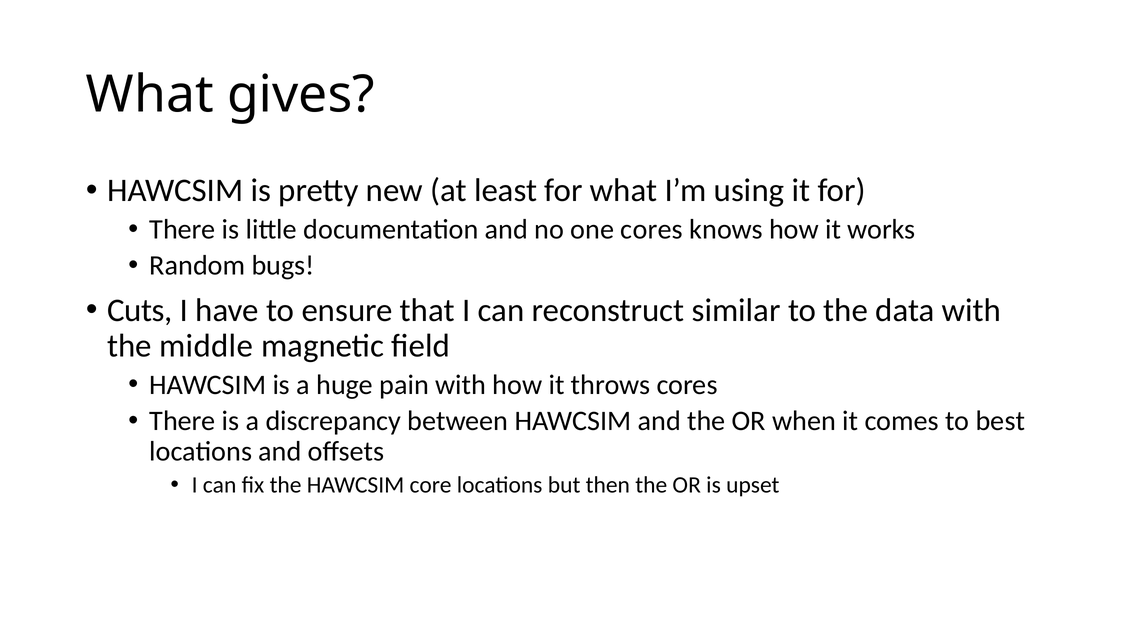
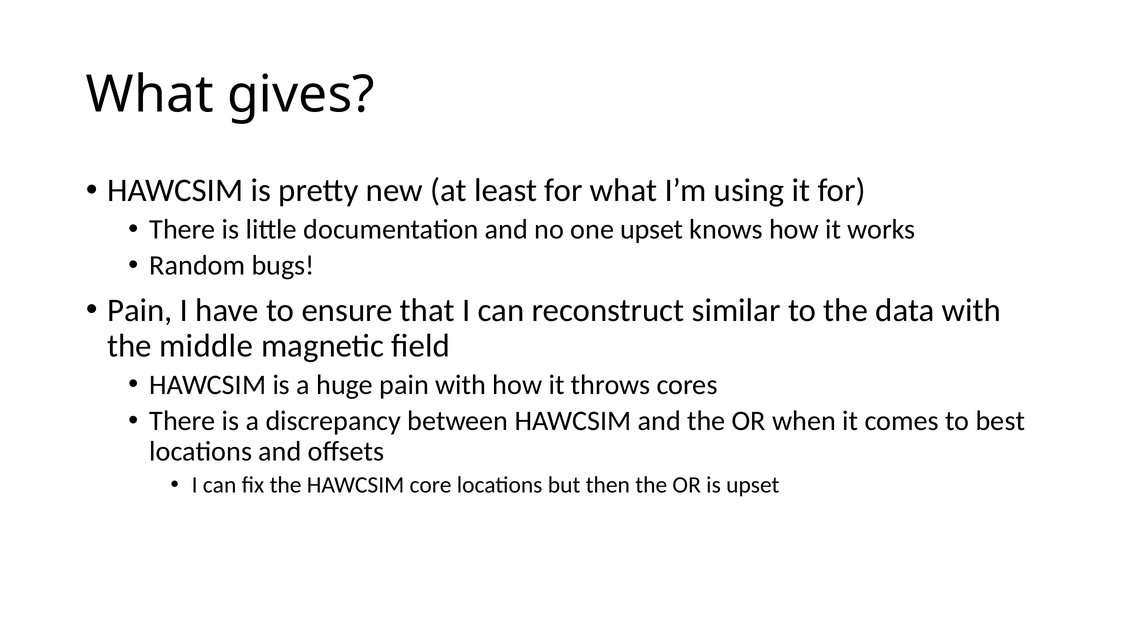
one cores: cores -> upset
Cuts at (140, 311): Cuts -> Pain
